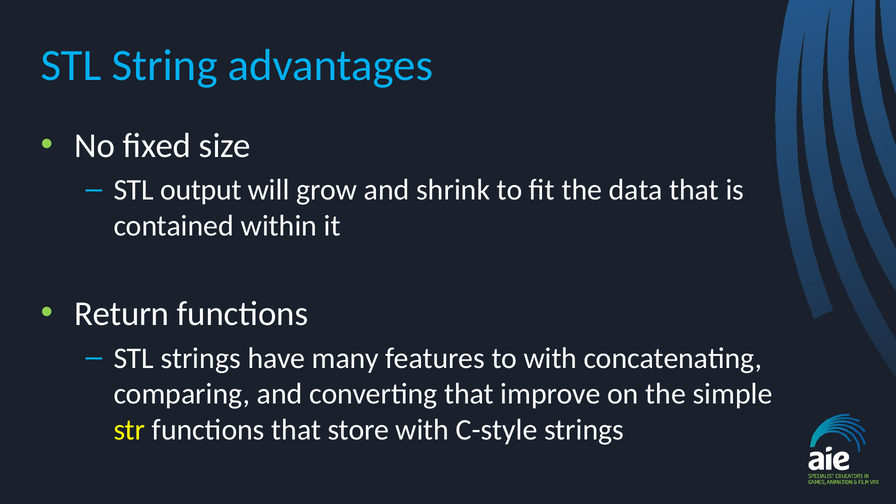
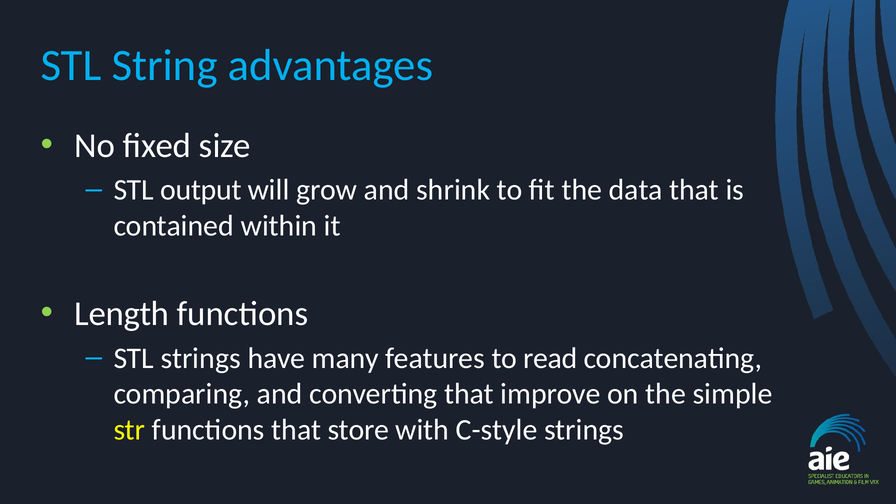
Return: Return -> Length
to with: with -> read
